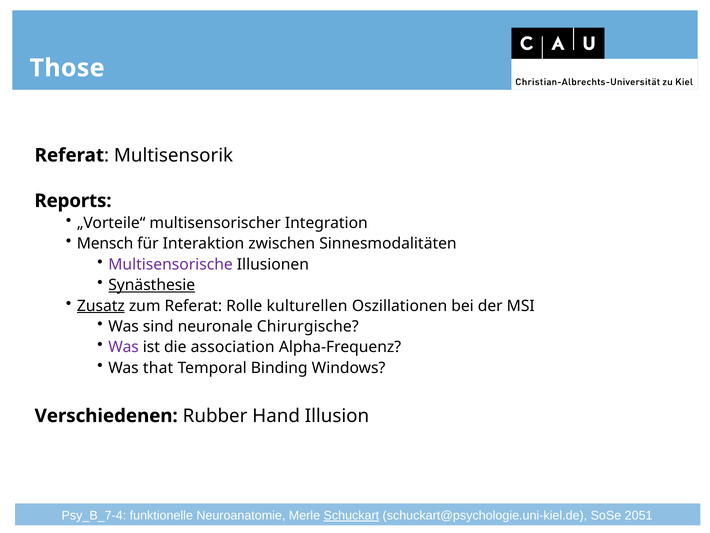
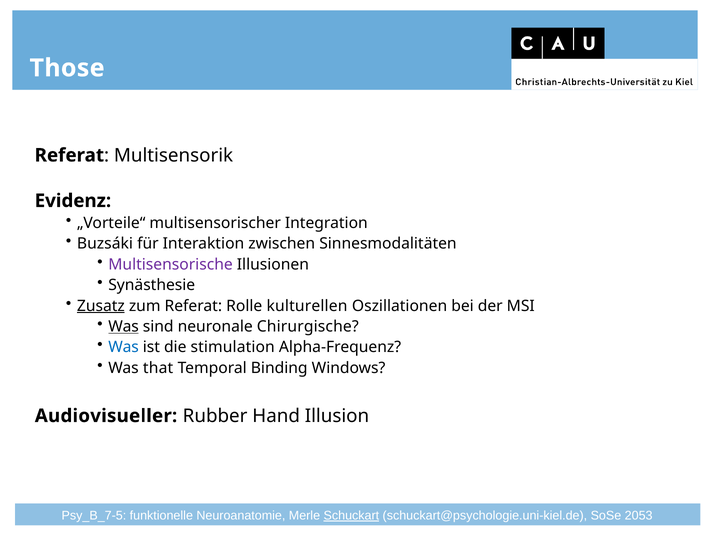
Reports: Reports -> Evidenz
Mensch: Mensch -> Buzsáki
Synästhesie underline: present -> none
Was at (124, 326) underline: none -> present
Was at (124, 347) colour: purple -> blue
association: association -> stimulation
Verschiedenen: Verschiedenen -> Audiovisueller
Psy_B_7-4: Psy_B_7-4 -> Psy_B_7-5
2051: 2051 -> 2053
